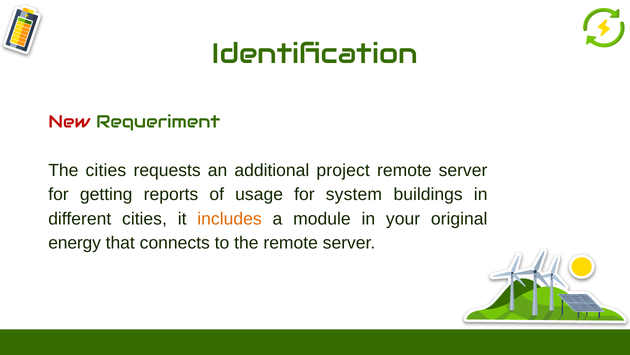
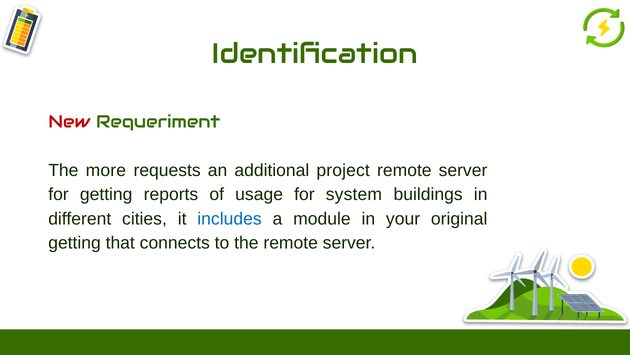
The cities: cities -> more
includes colour: orange -> blue
energy at (75, 243): energy -> getting
